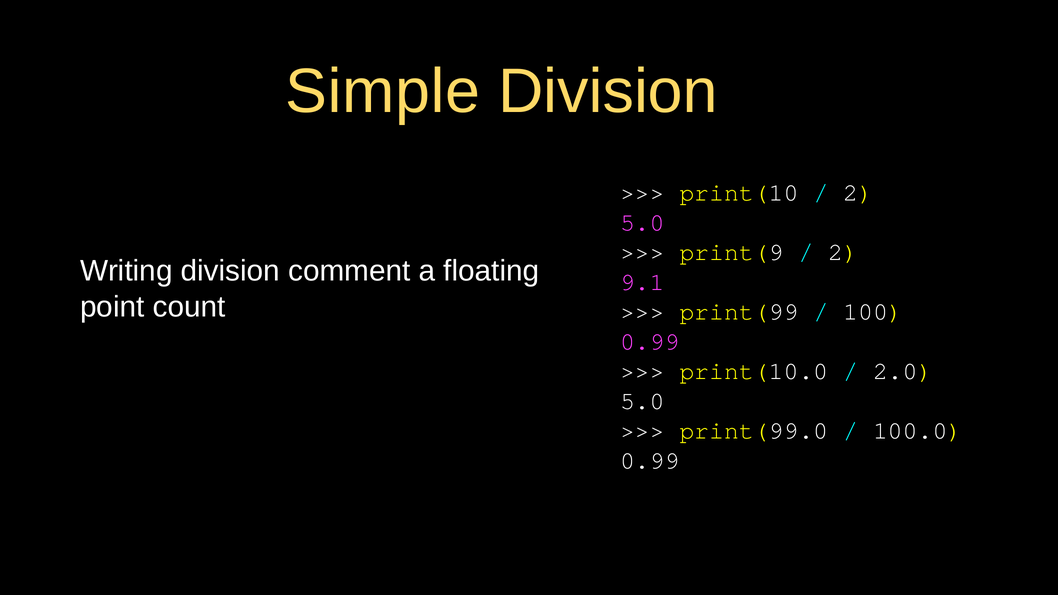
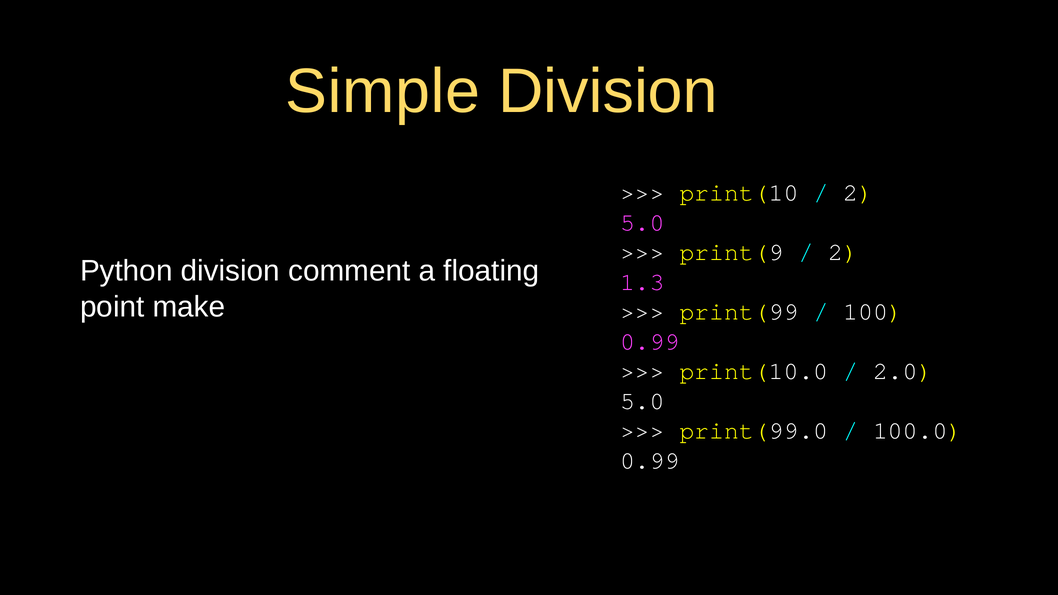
Writing: Writing -> Python
9.1: 9.1 -> 1.3
count: count -> make
